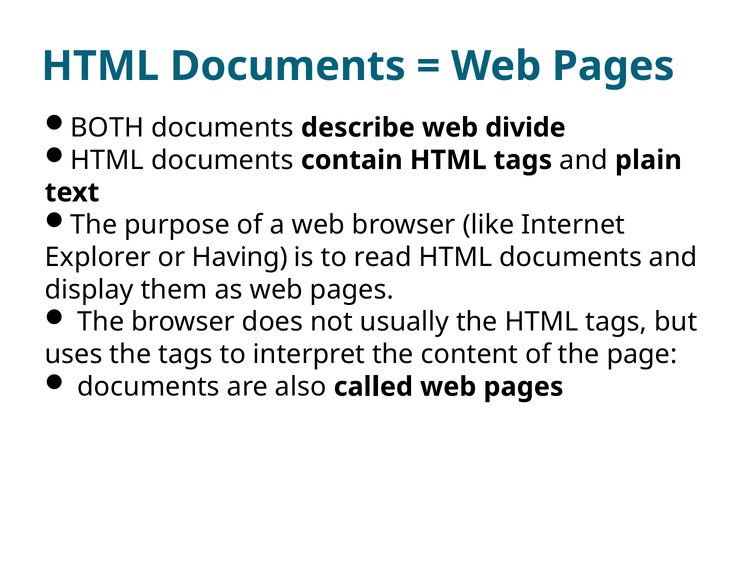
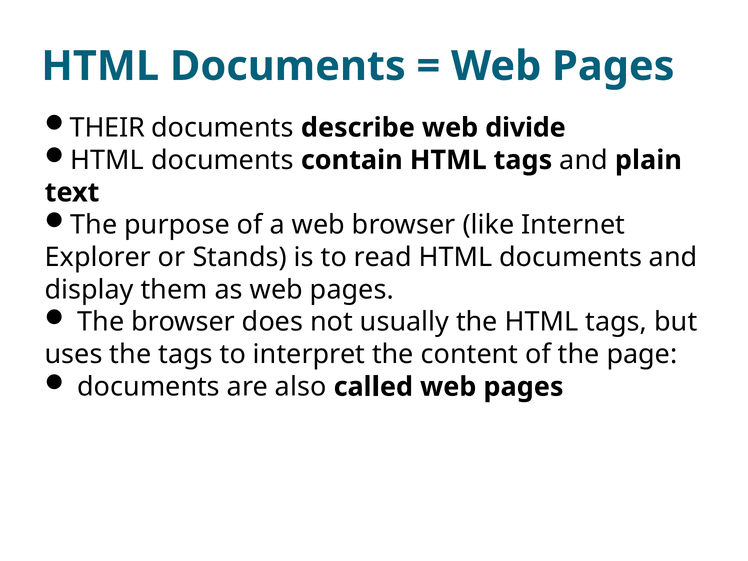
BOTH: BOTH -> THEIR
Having: Having -> Stands
